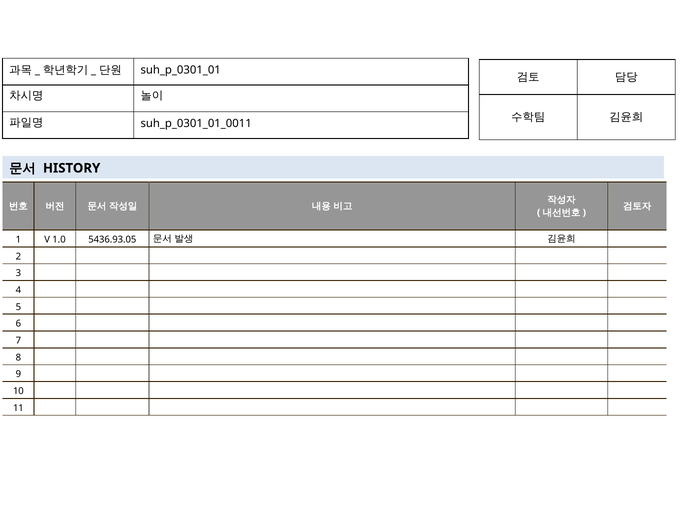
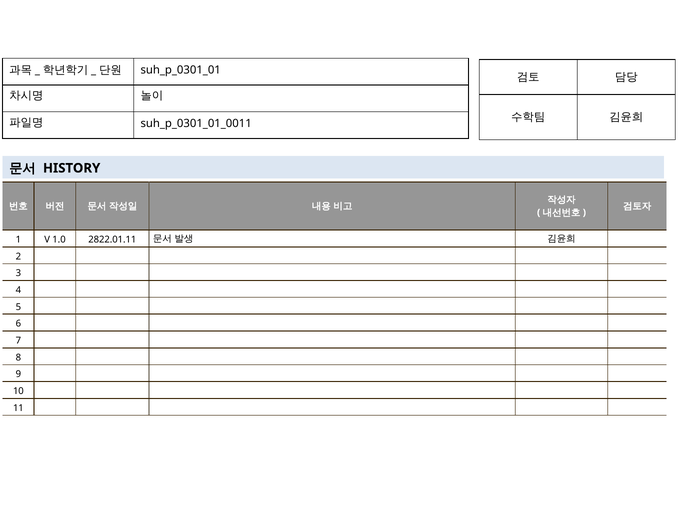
5436.93.05: 5436.93.05 -> 2822.01.11
